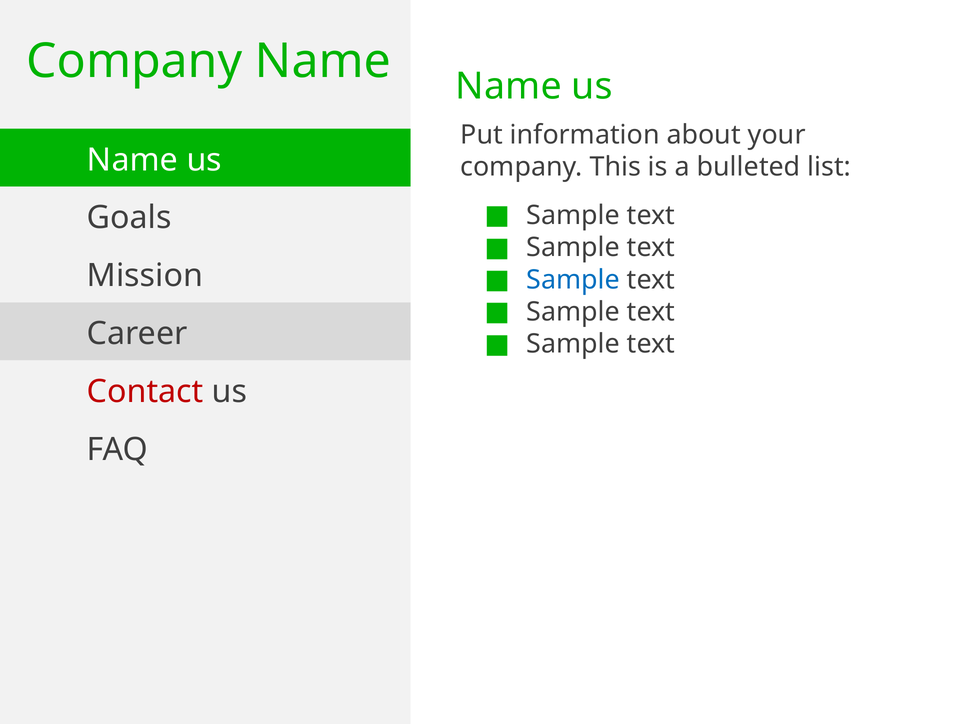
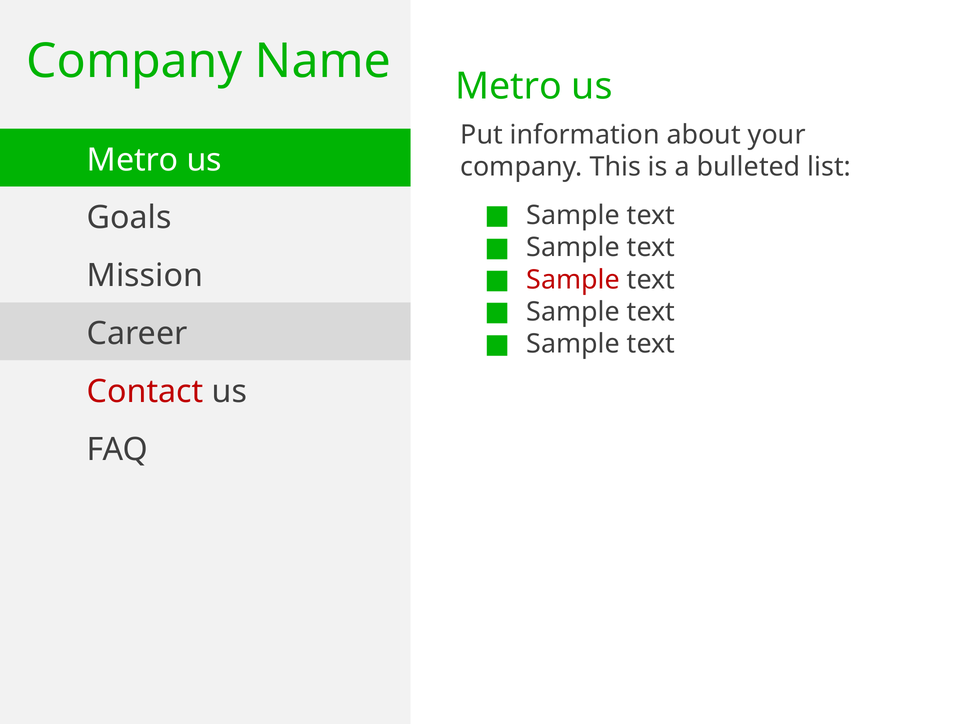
Name at (509, 86): Name -> Metro
Name at (133, 160): Name -> Metro
Sample at (573, 280) colour: blue -> red
